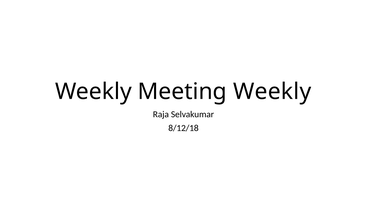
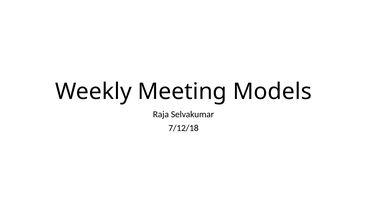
Meeting Weekly: Weekly -> Models
8/12/18: 8/12/18 -> 7/12/18
